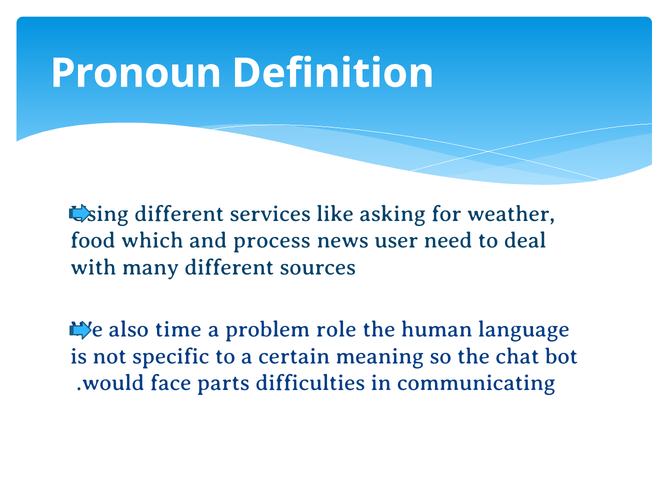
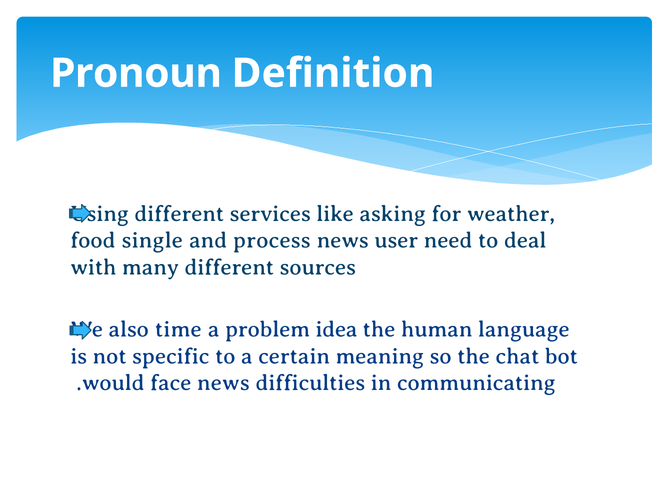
which: which -> single
role: role -> idea
face parts: parts -> news
